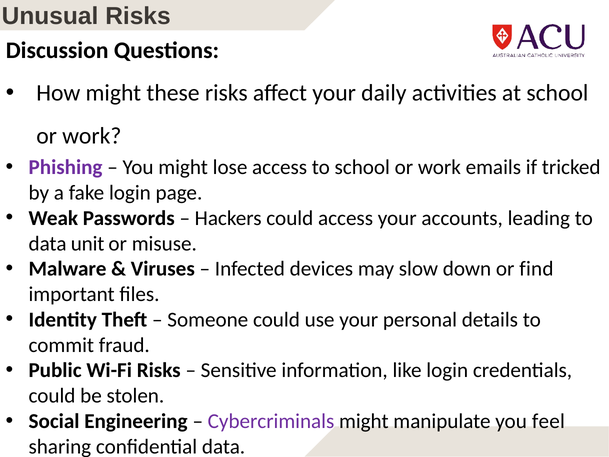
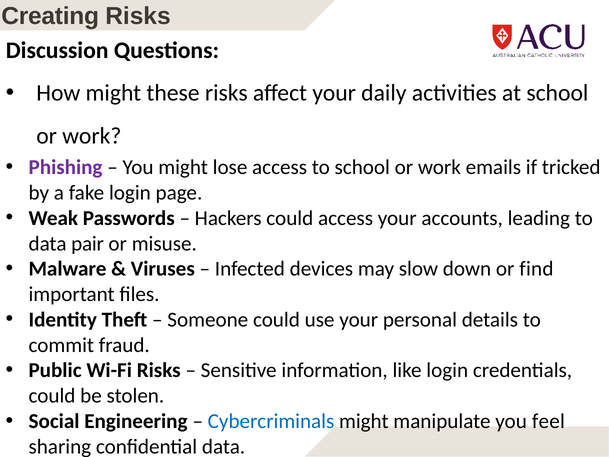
Unusual: Unusual -> Creating
unit: unit -> pair
Cybercriminals colour: purple -> blue
